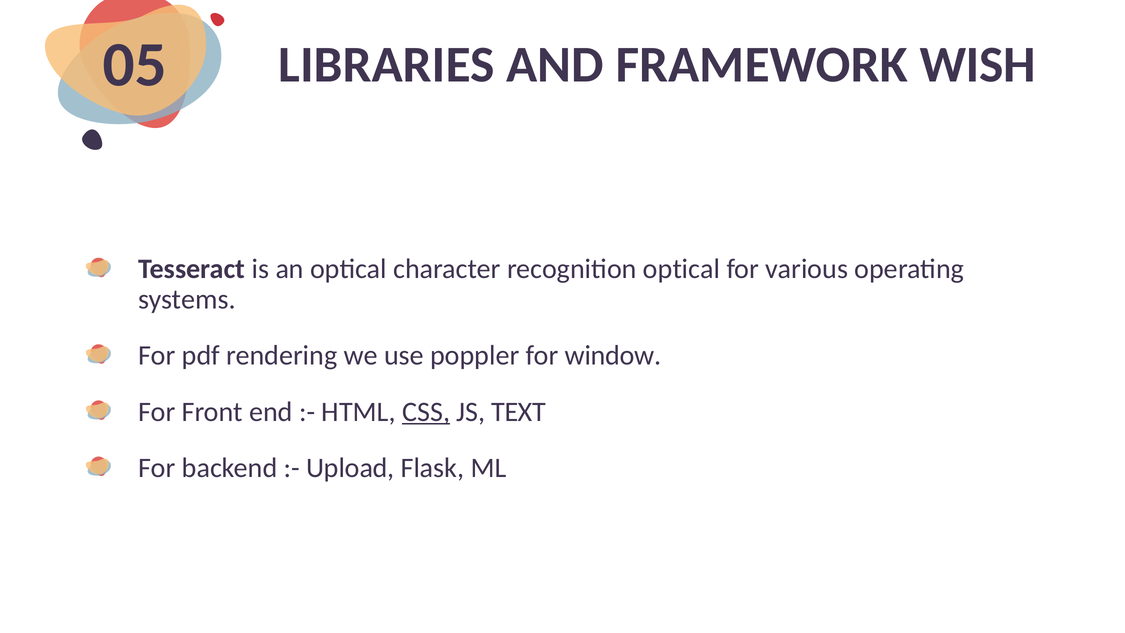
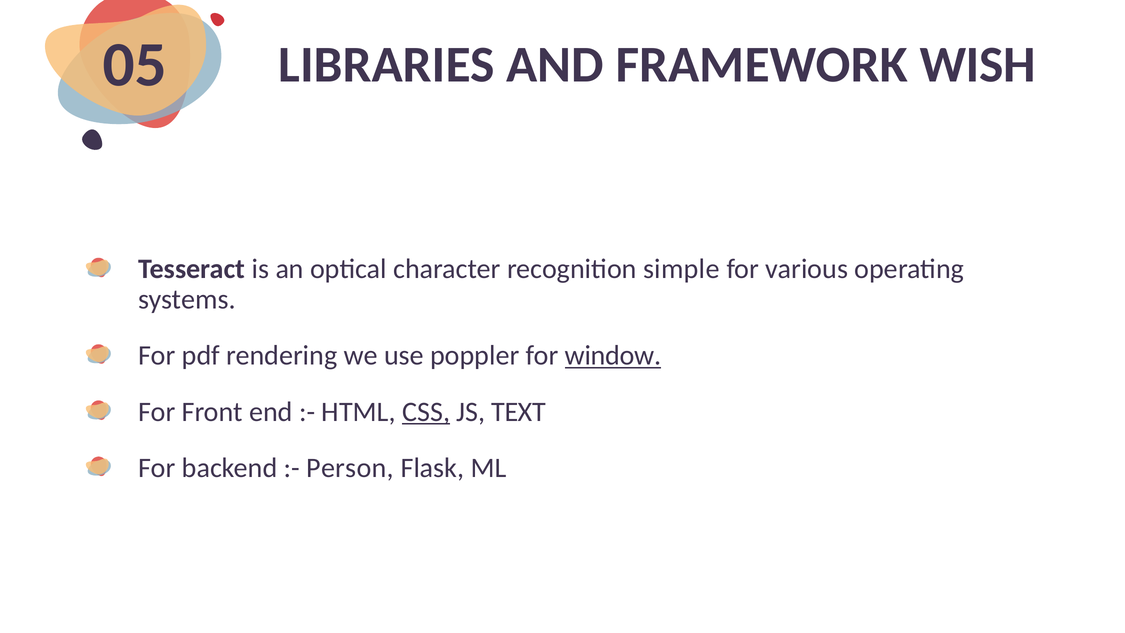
recognition optical: optical -> simple
window underline: none -> present
Upload: Upload -> Person
